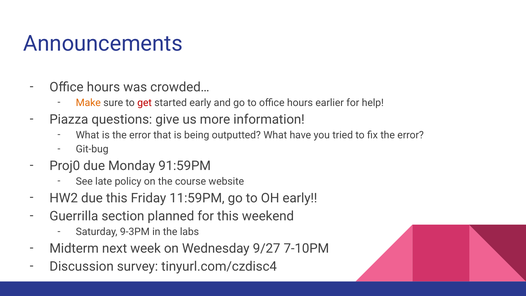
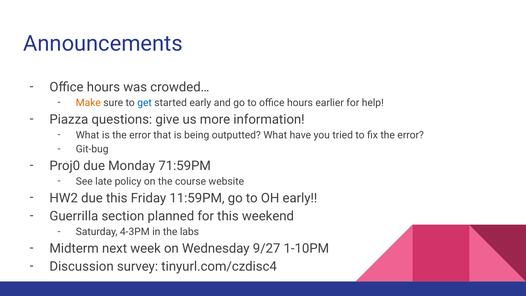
get colour: red -> blue
91:59PM: 91:59PM -> 71:59PM
9-3PM: 9-3PM -> 4-3PM
7-10PM: 7-10PM -> 1-10PM
